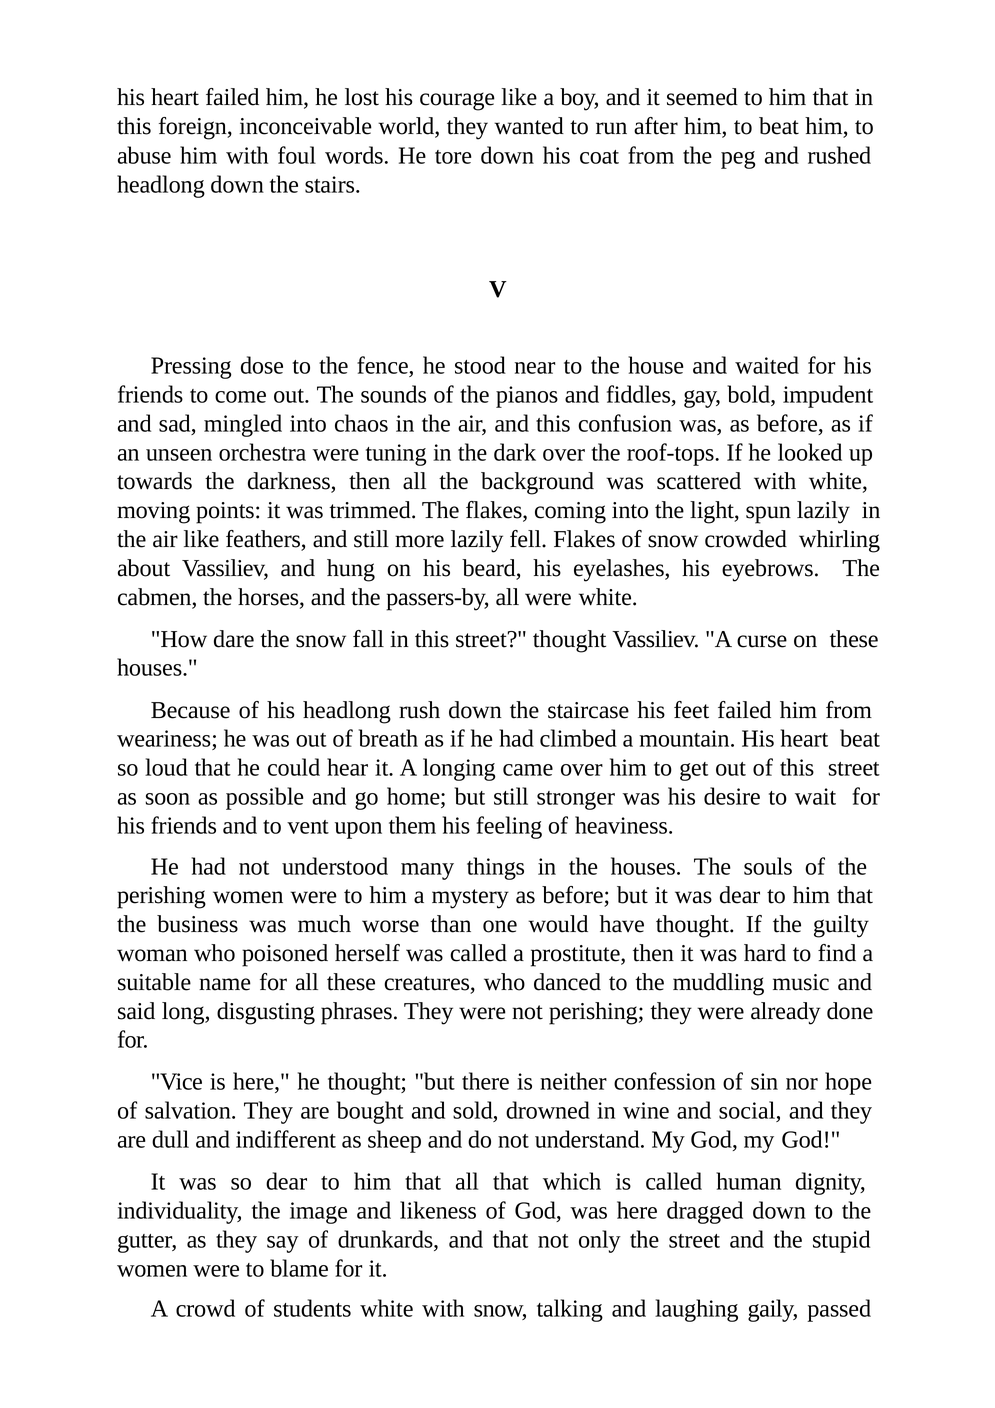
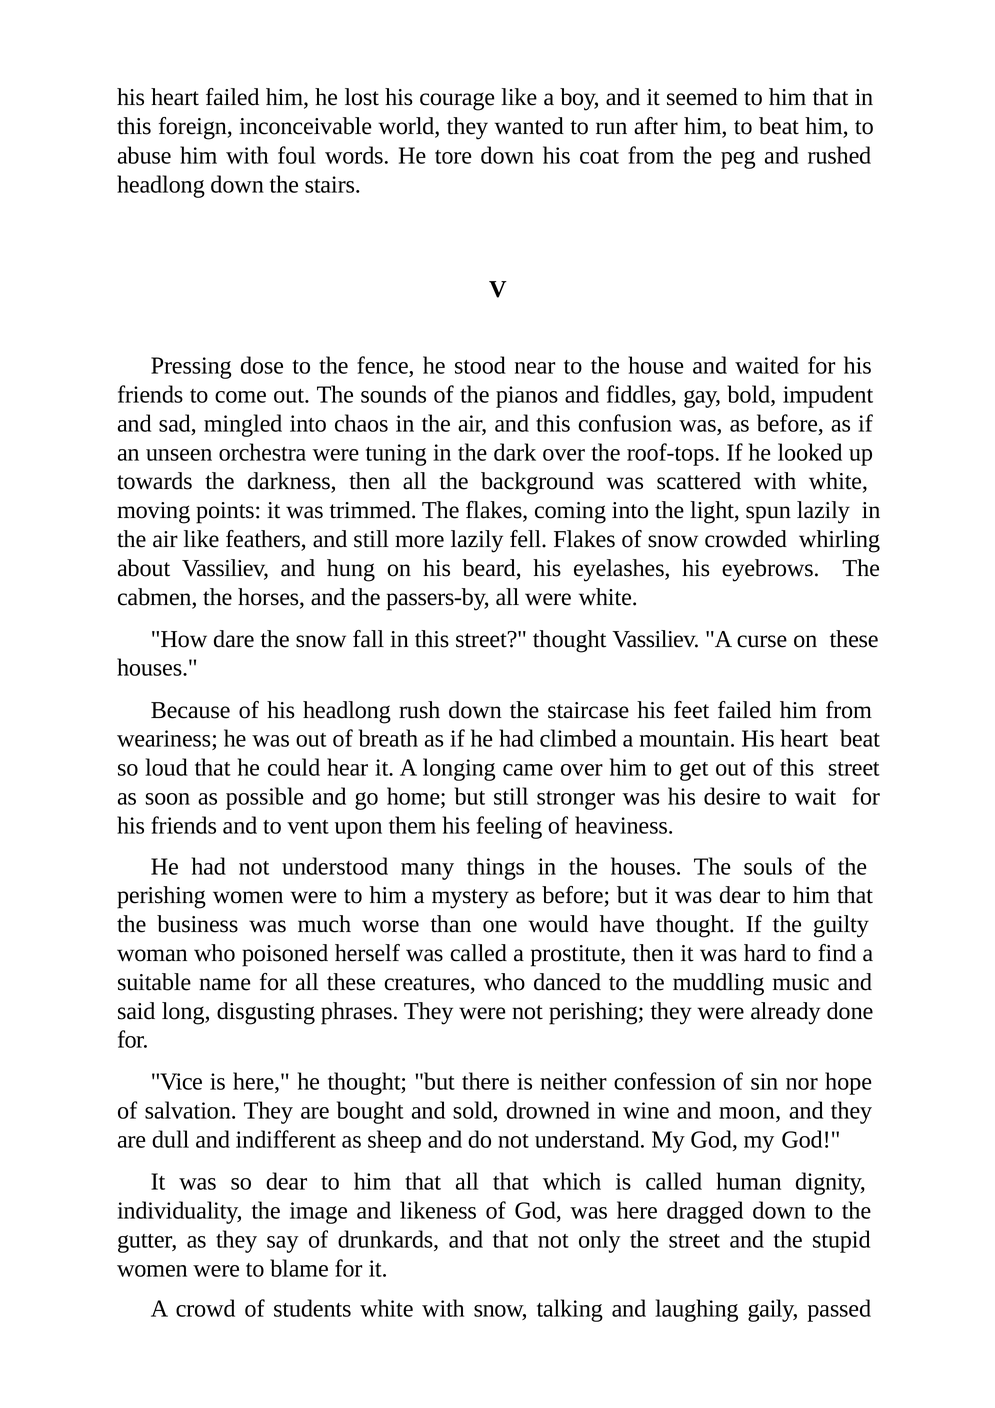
social: social -> moon
